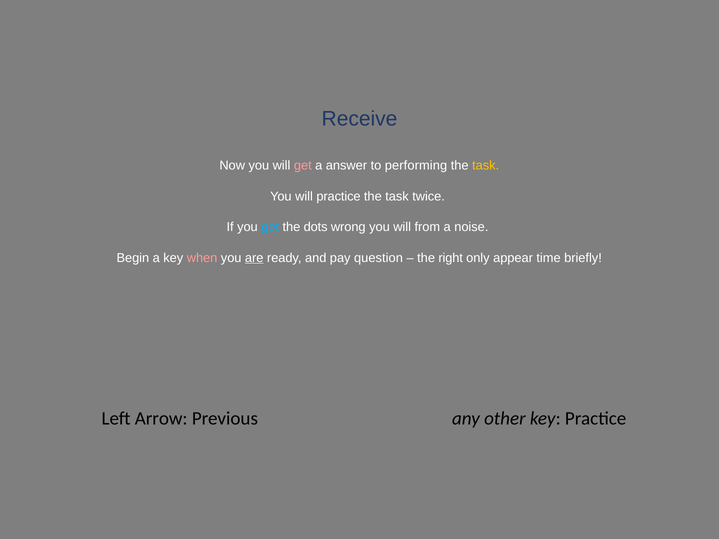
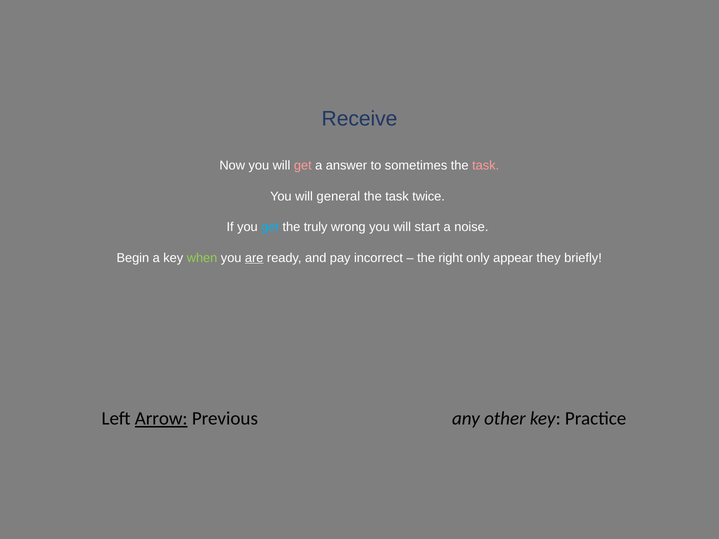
performing: performing -> sometimes
task at (486, 166) colour: yellow -> pink
will practice: practice -> general
dots: dots -> truly
from: from -> start
when colour: pink -> light green
question: question -> incorrect
time: time -> they
Arrow underline: none -> present
